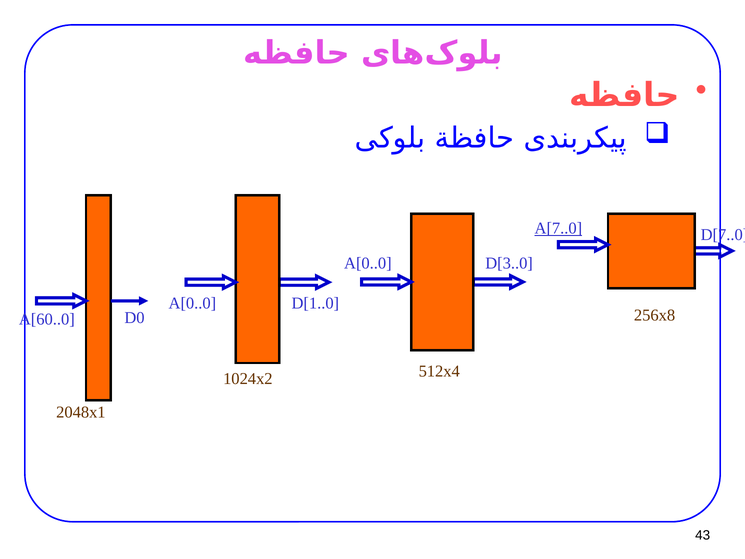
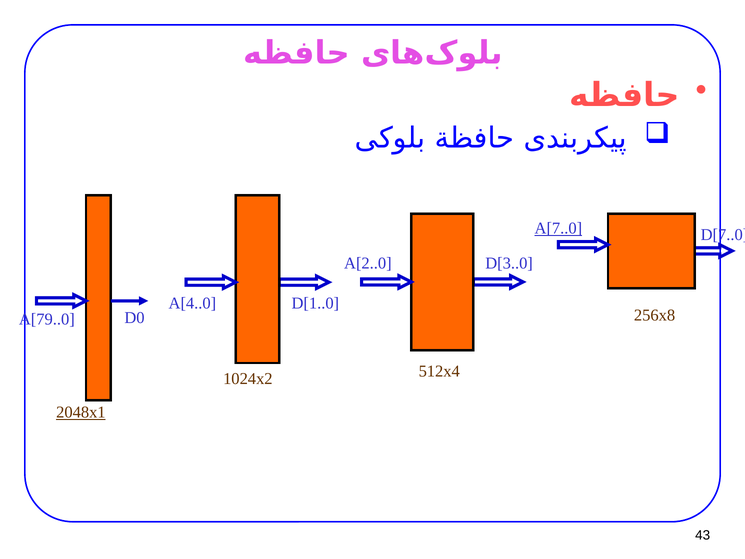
A[0..0 at (368, 263): A[0..0 -> A[2..0
A[0..0 at (192, 303): A[0..0 -> A[4..0
A[60..0: A[60..0 -> A[79..0
2048x1 underline: none -> present
